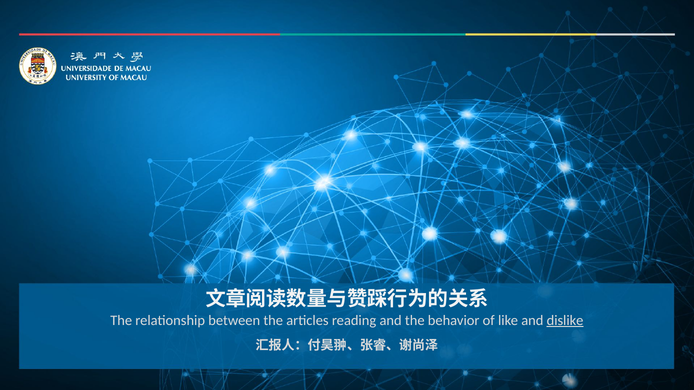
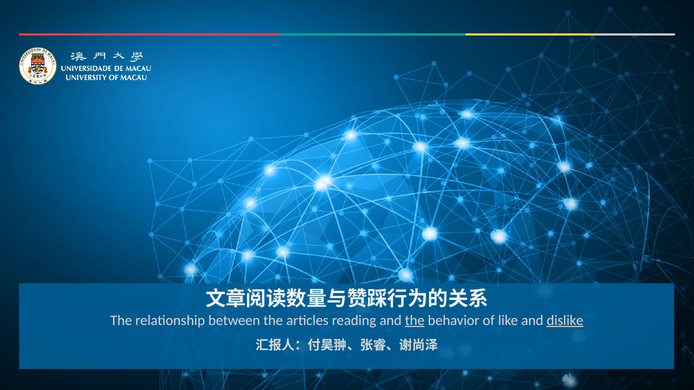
the at (415, 321) underline: none -> present
